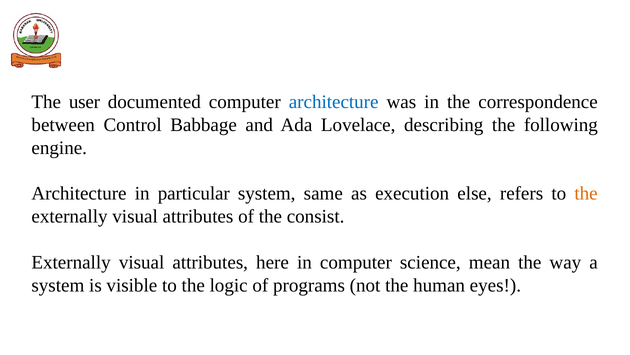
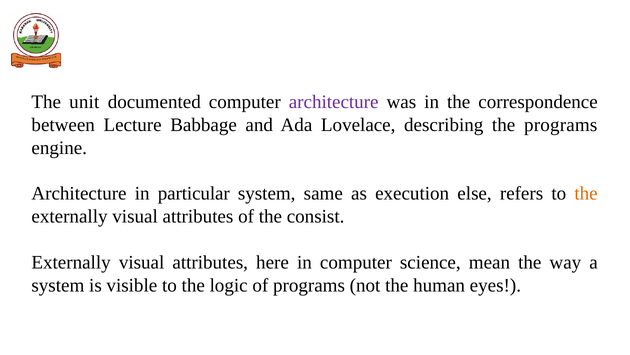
user: user -> unit
architecture at (334, 102) colour: blue -> purple
Control: Control -> Lecture
the following: following -> programs
